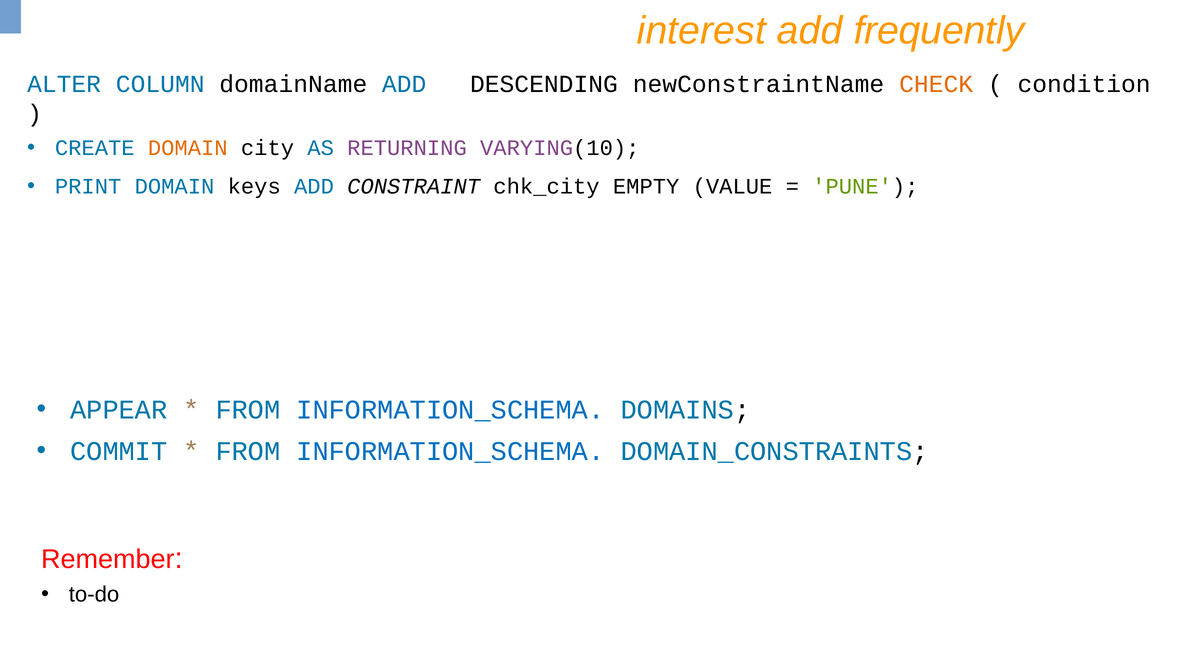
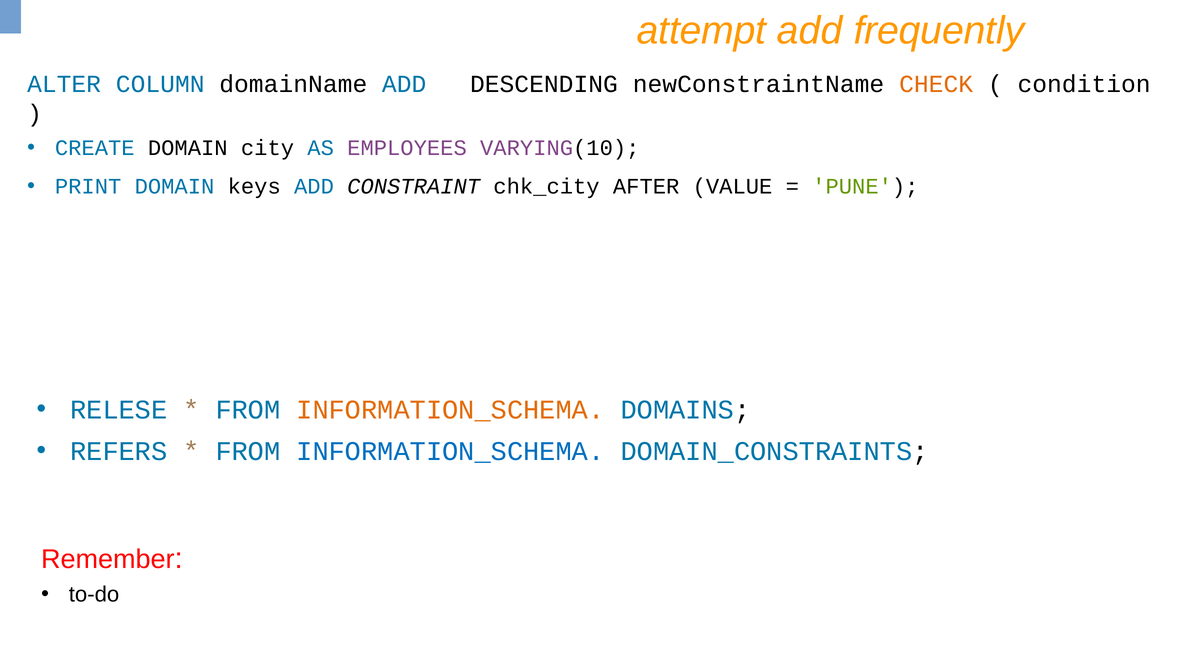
interest: interest -> attempt
DOMAIN at (188, 148) colour: orange -> black
RETURNING: RETURNING -> EMPLOYEES
EMPTY: EMPTY -> AFTER
APPEAR: APPEAR -> RELESE
INFORMATION_SCHEMA at (450, 410) colour: blue -> orange
COMMIT: COMMIT -> REFERS
